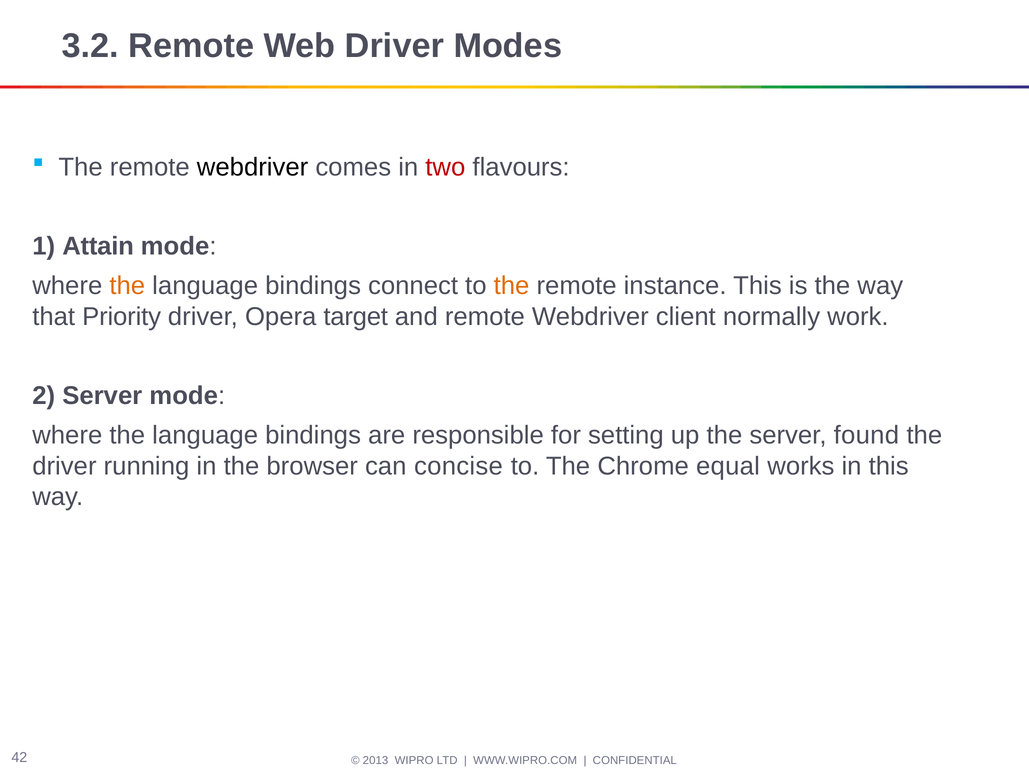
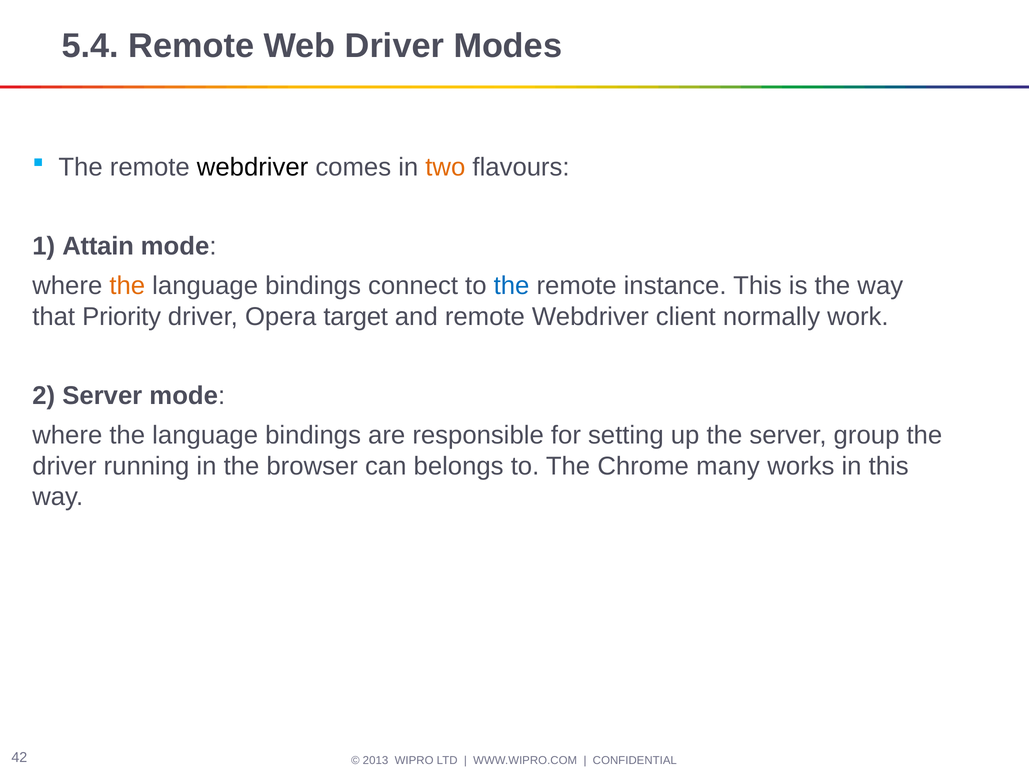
3.2: 3.2 -> 5.4
two colour: red -> orange
the at (512, 286) colour: orange -> blue
found: found -> group
concise: concise -> belongs
equal: equal -> many
